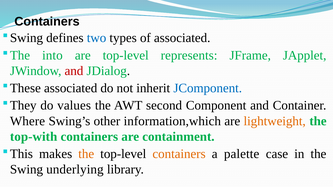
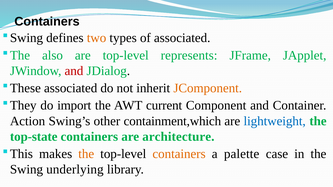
two colour: blue -> orange
into: into -> also
JComponent colour: blue -> orange
values: values -> import
second: second -> current
Where: Where -> Action
information,which: information,which -> containment,which
lightweight colour: orange -> blue
top-with: top-with -> top-state
containment: containment -> architecture
